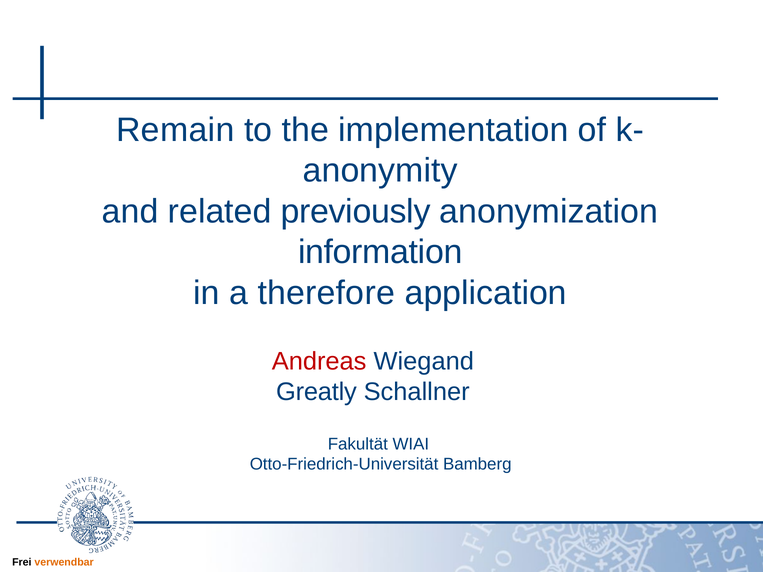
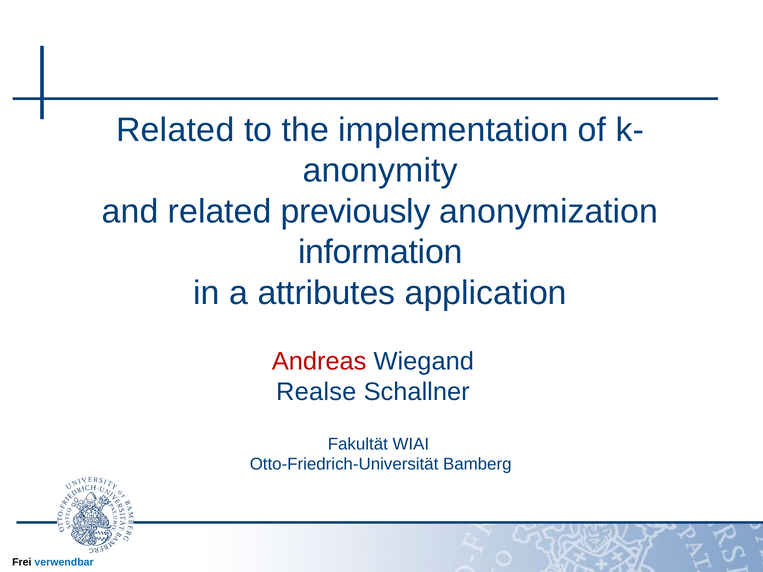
Remain at (175, 130): Remain -> Related
therefore: therefore -> attributes
Greatly: Greatly -> Realse
verwendbar colour: orange -> blue
